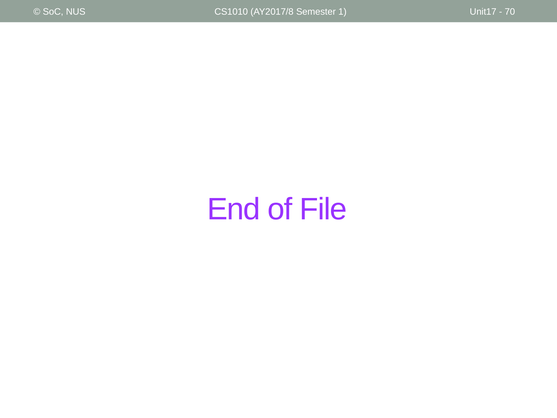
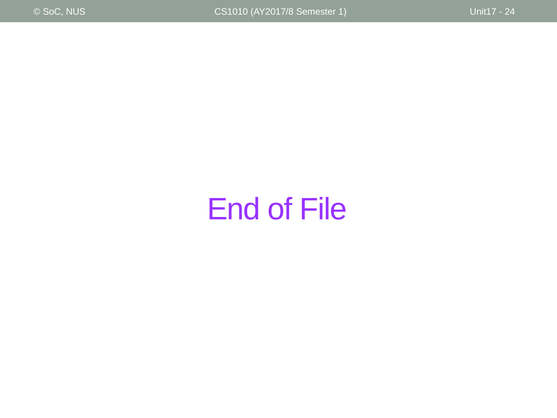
70: 70 -> 24
